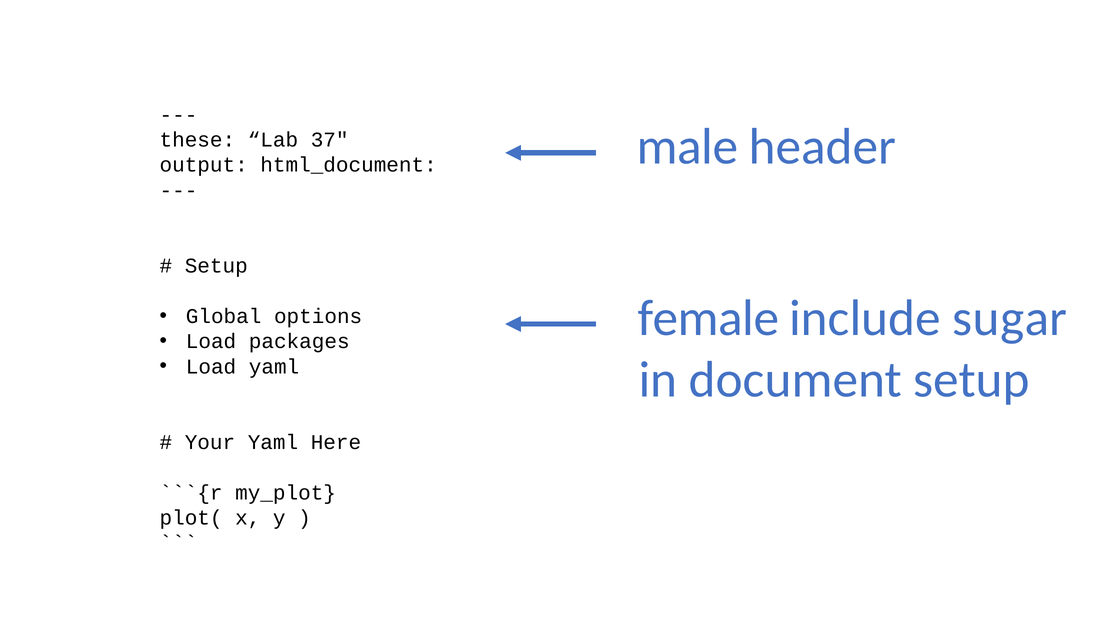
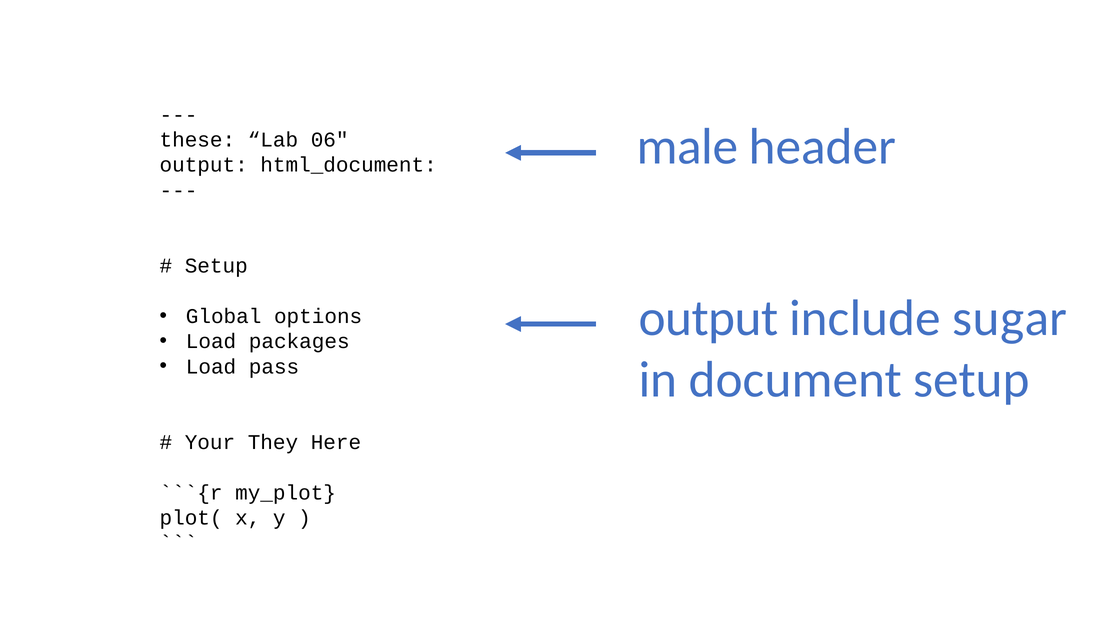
37: 37 -> 06
female at (708, 318): female -> output
Load yaml: yaml -> pass
Your Yaml: Yaml -> They
